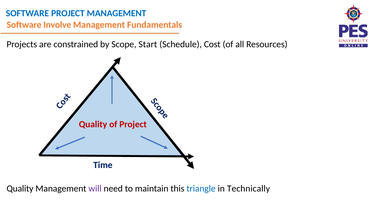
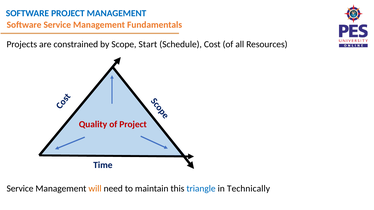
Software Involve: Involve -> Service
Quality at (20, 189): Quality -> Service
will colour: purple -> orange
